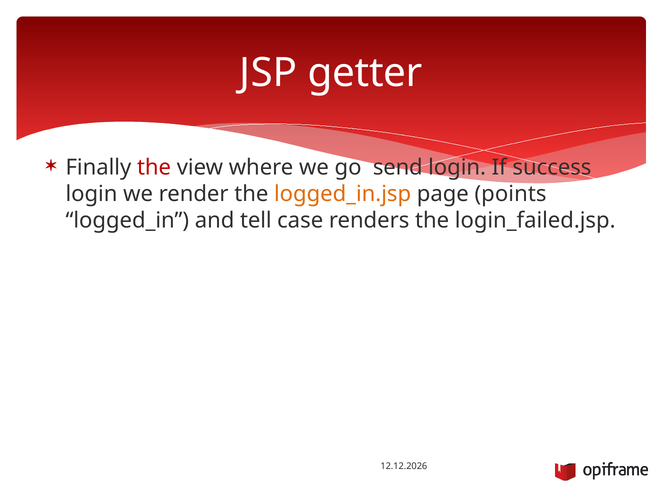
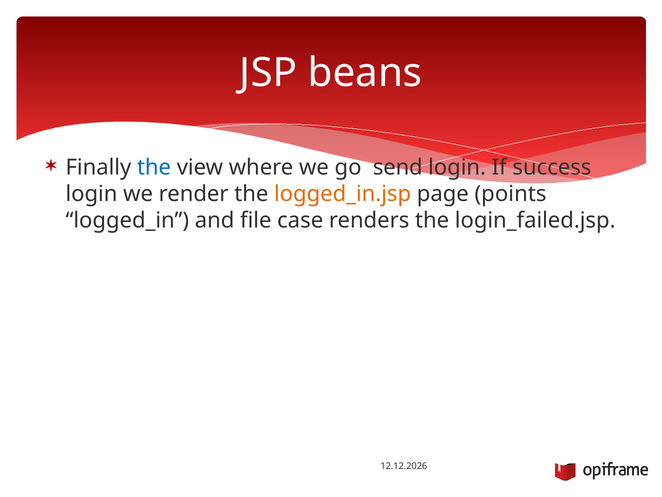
getter: getter -> beans
the at (154, 167) colour: red -> blue
tell: tell -> file
